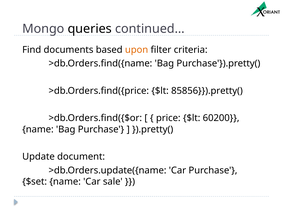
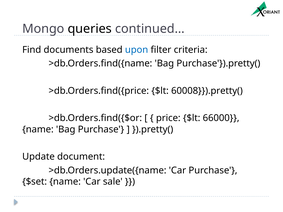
upon colour: orange -> blue
85856}}).pretty(: 85856}}).pretty( -> 60008}}).pretty(
60200: 60200 -> 66000
